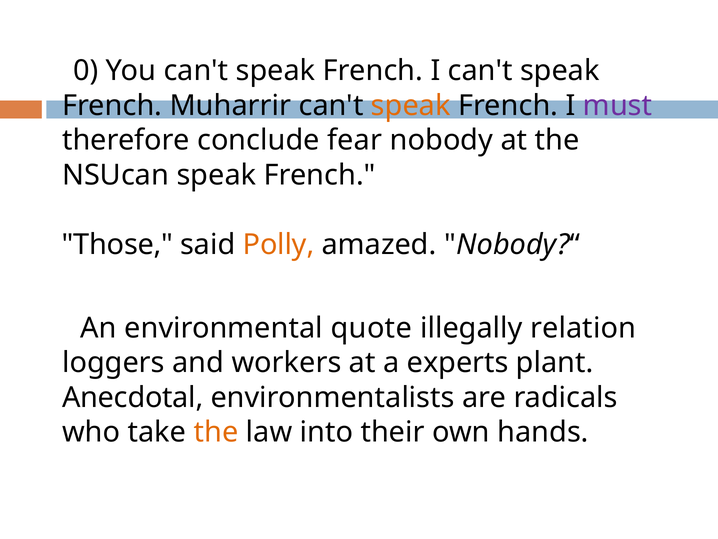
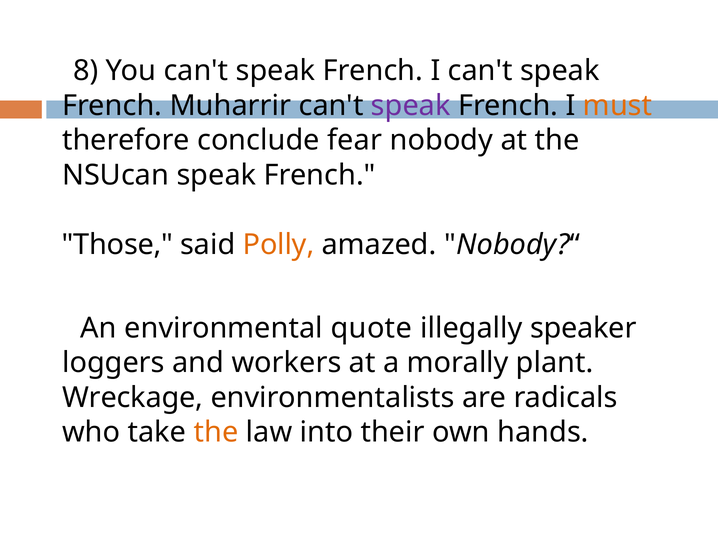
0: 0 -> 8
speak at (411, 106) colour: orange -> purple
must colour: purple -> orange
relation: relation -> speaker
experts: experts -> morally
Anecdotal: Anecdotal -> Wreckage
